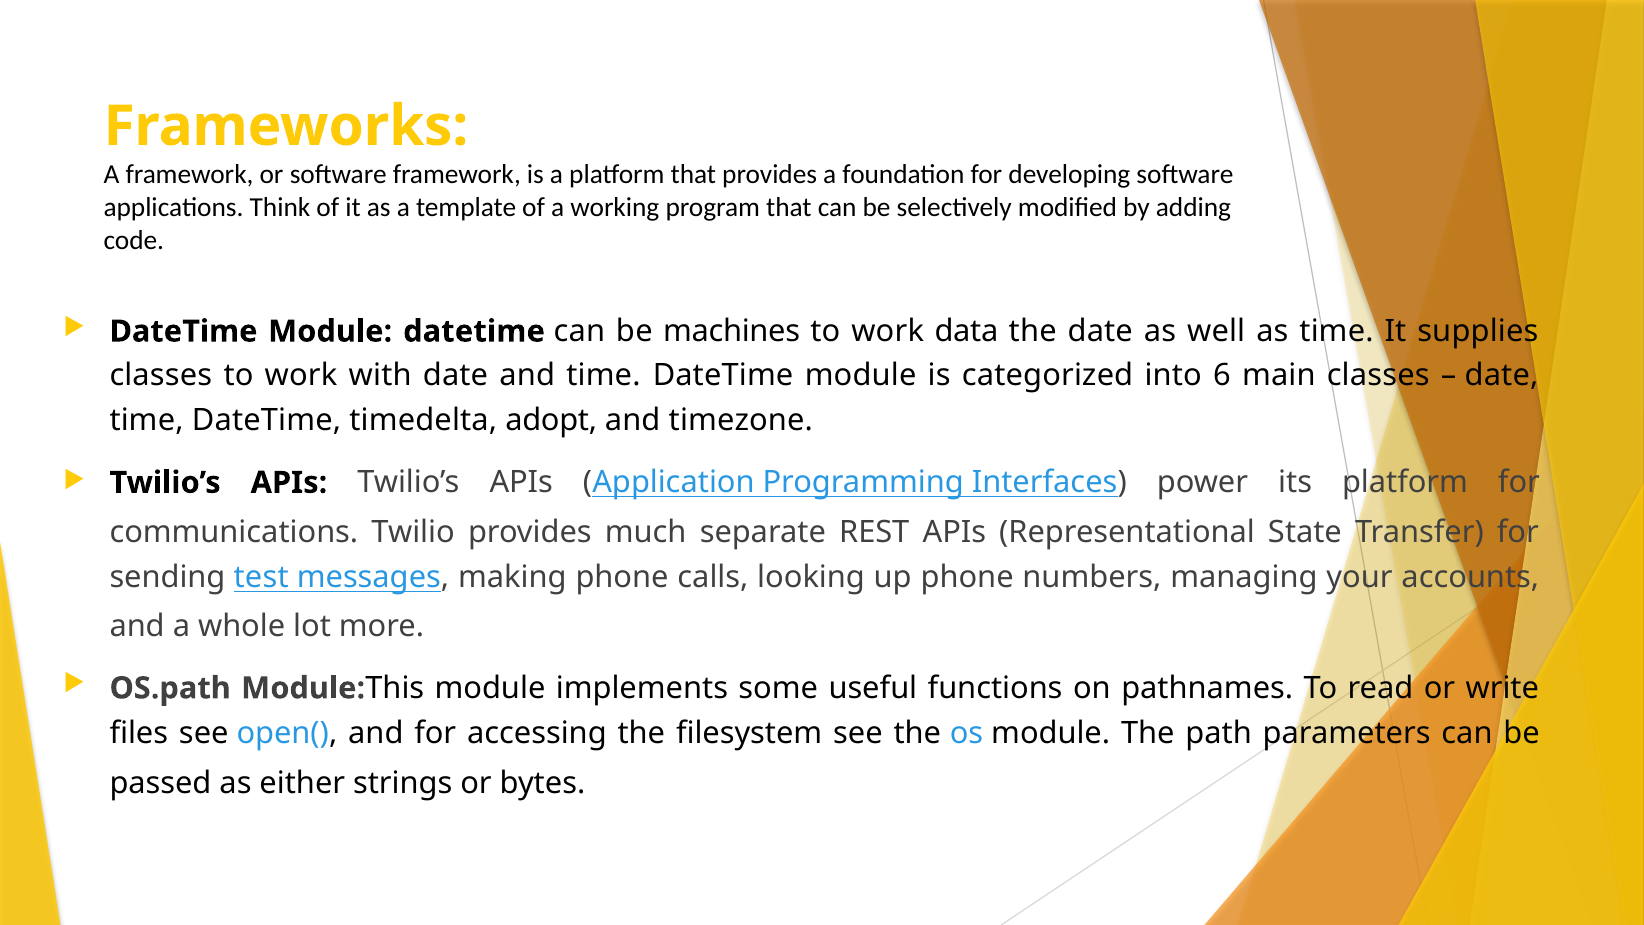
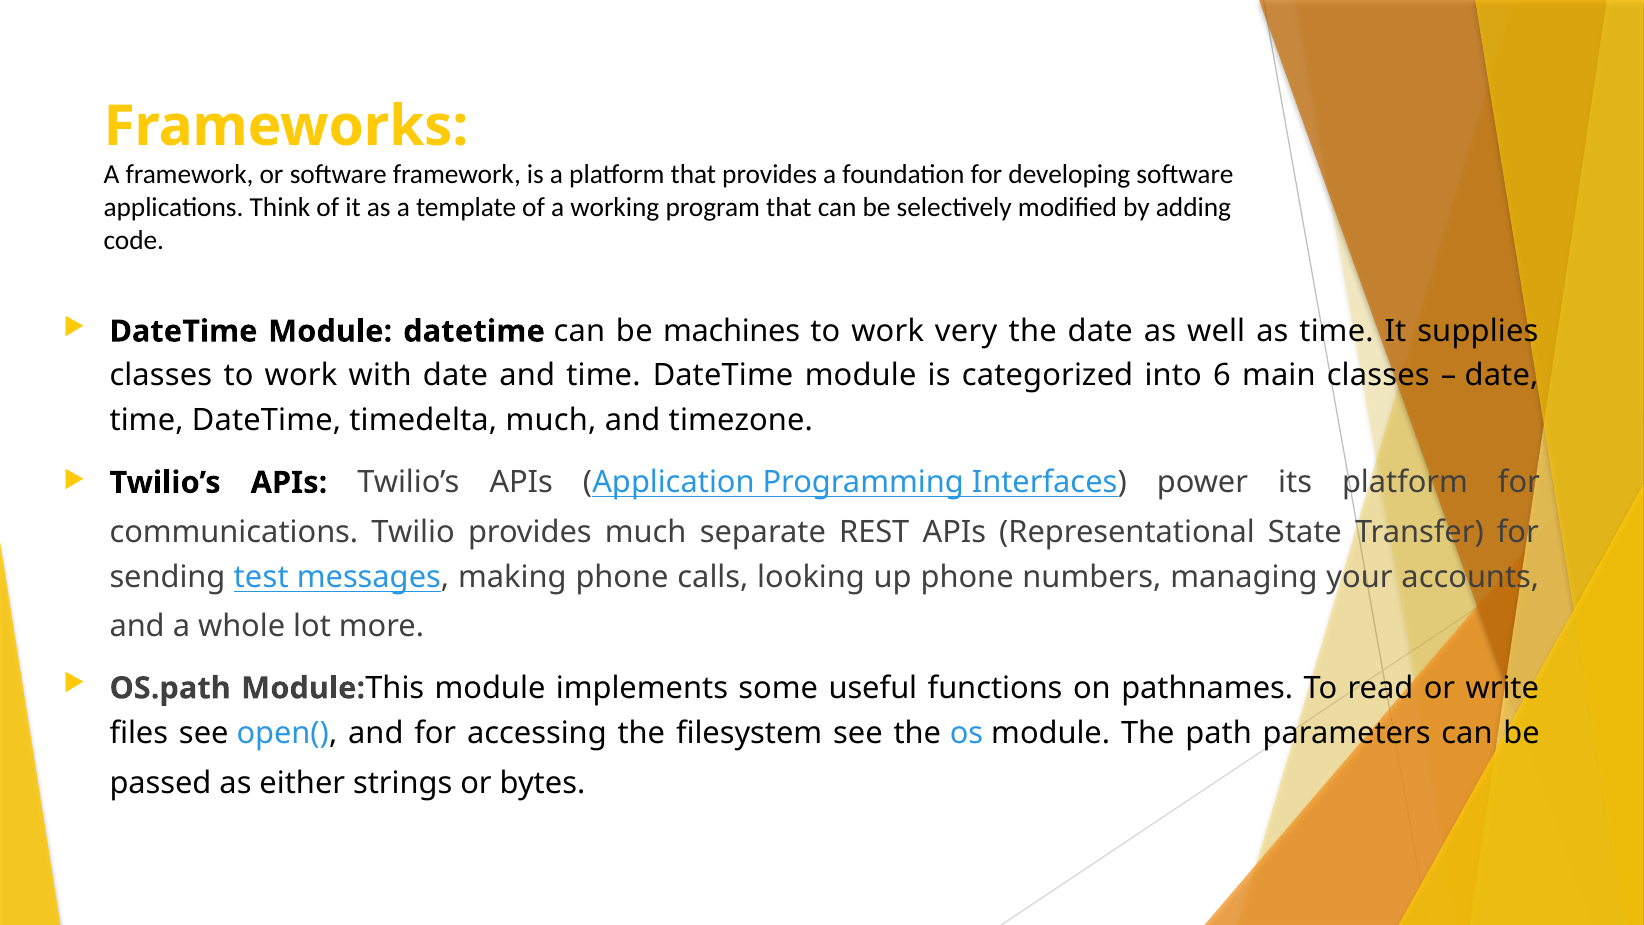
data: data -> very
timedelta adopt: adopt -> much
